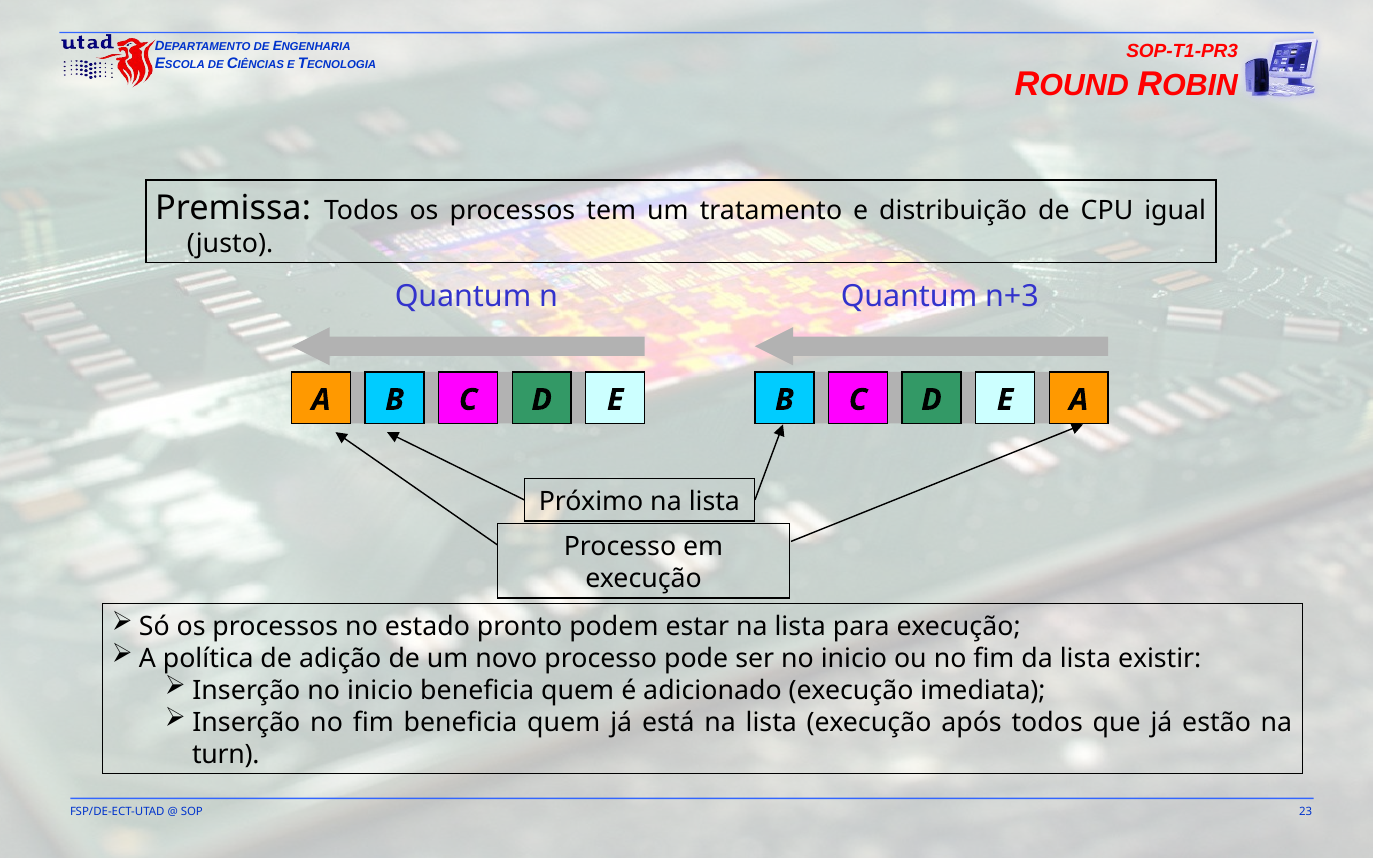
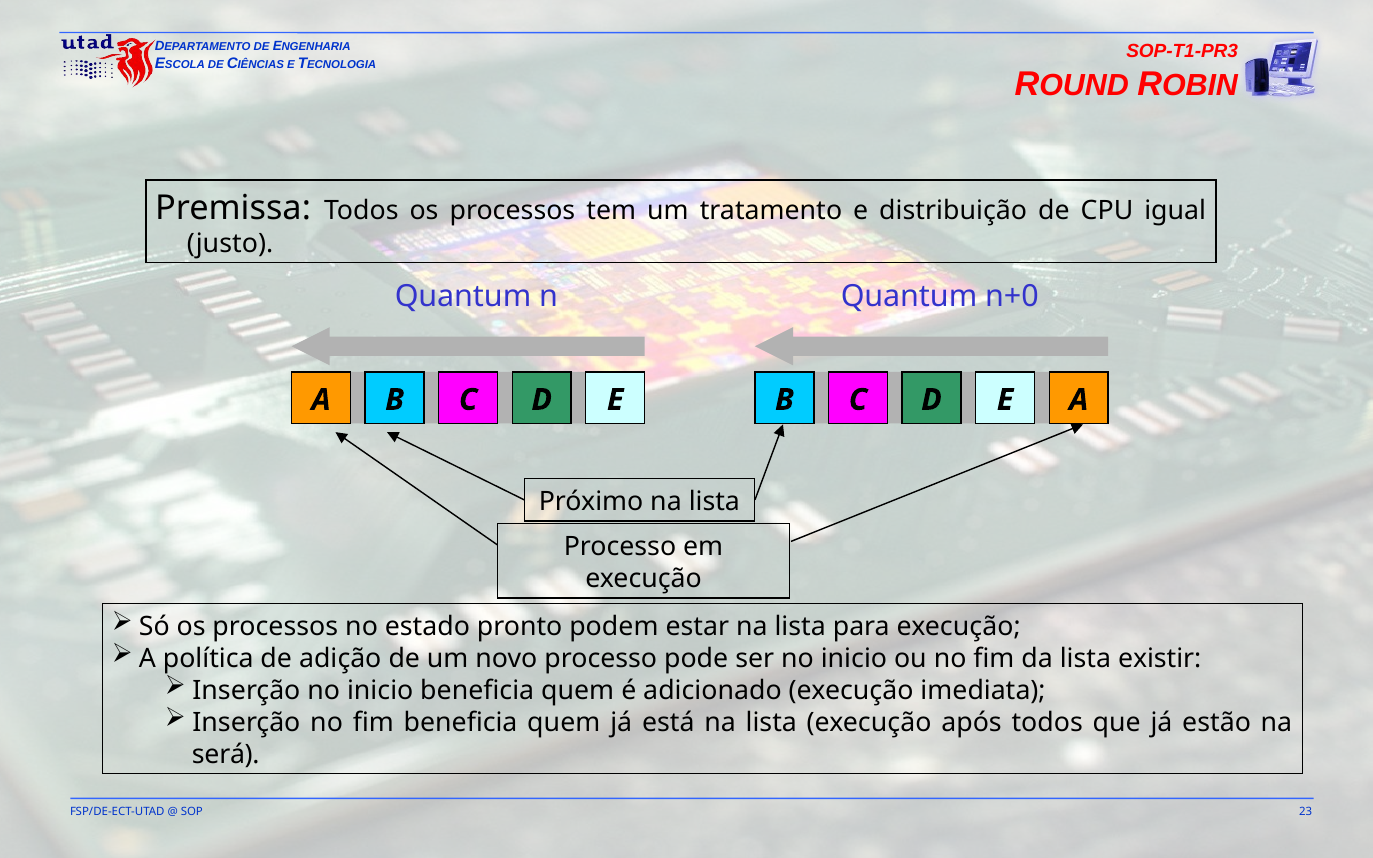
n+3: n+3 -> n+0
turn: turn -> será
